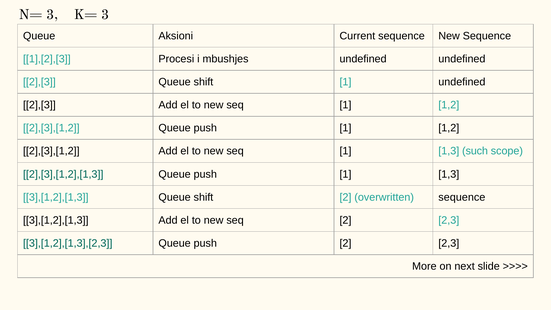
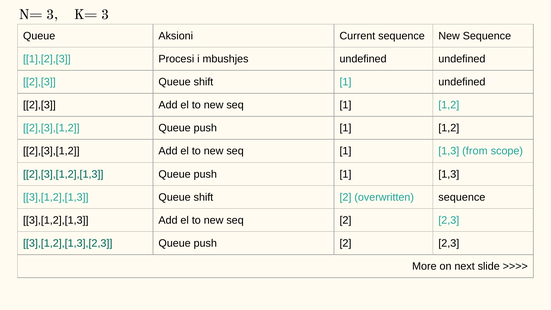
such: such -> from
